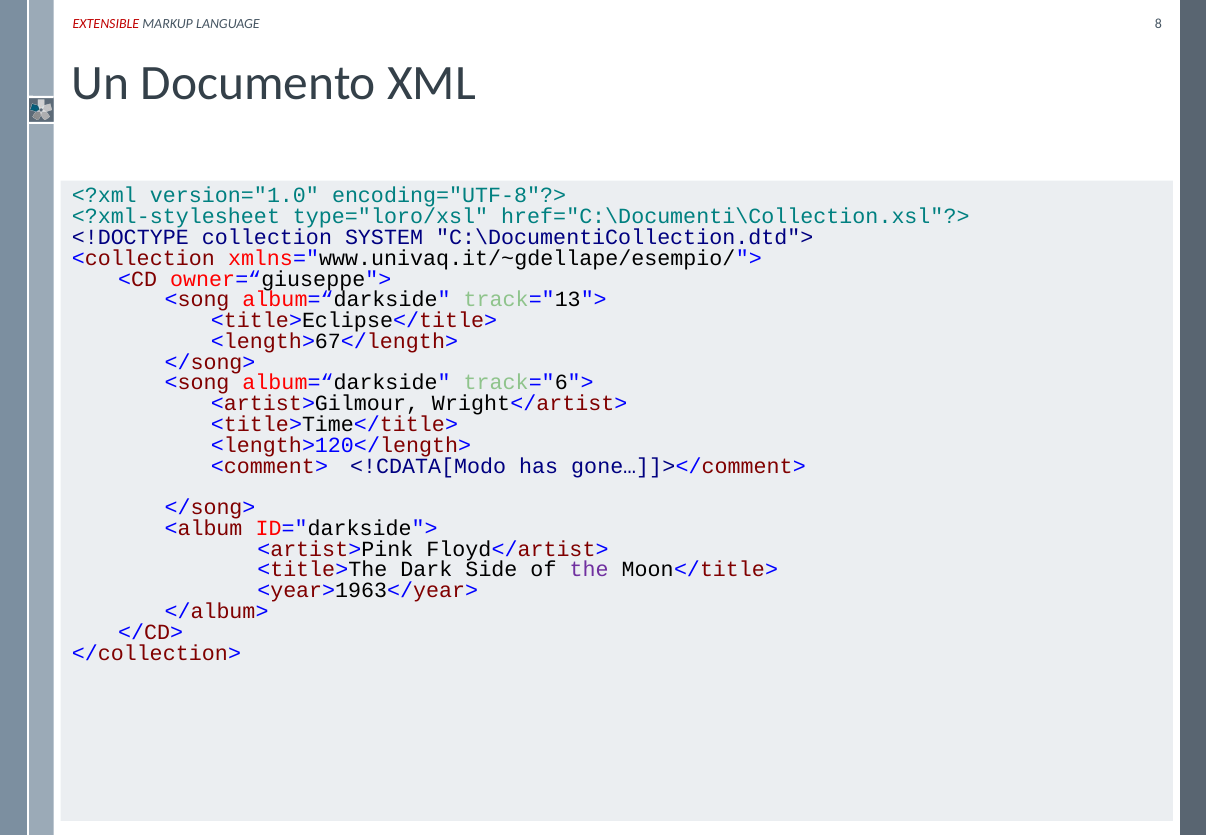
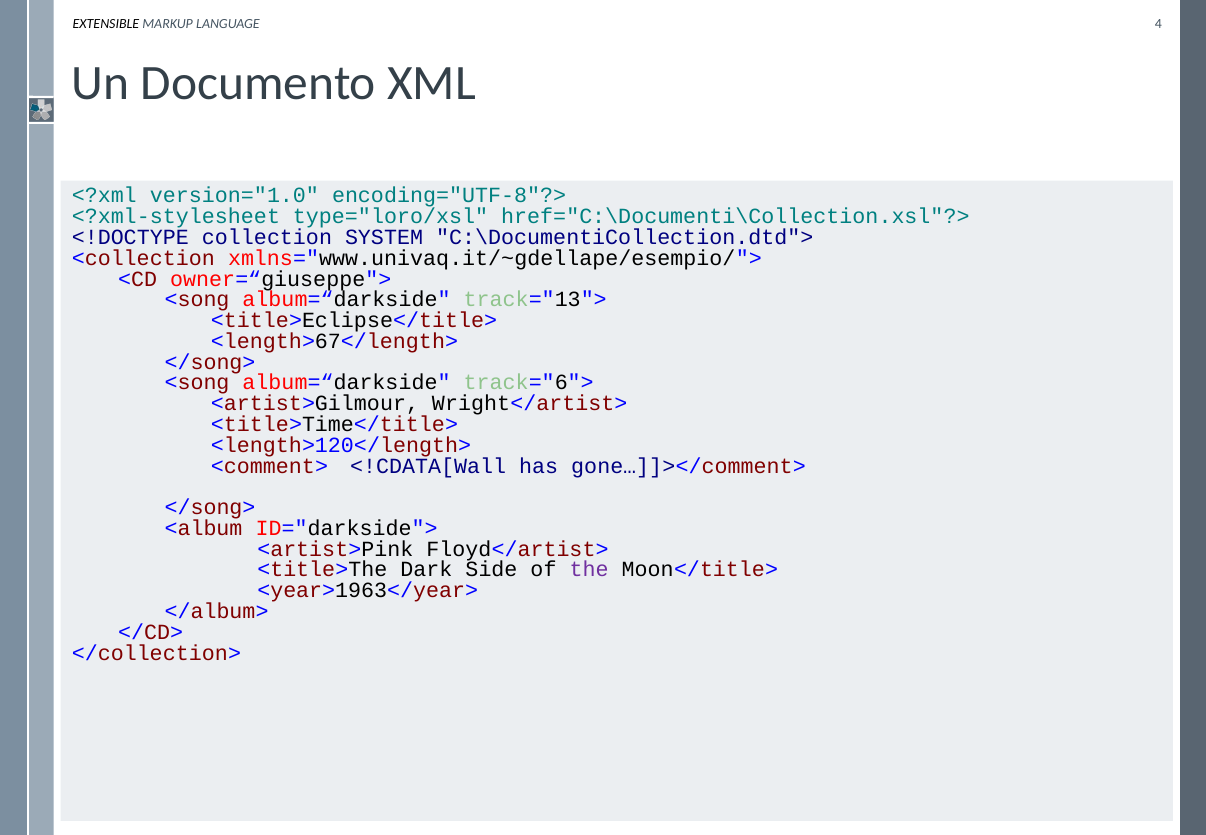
EXTENSIBLE colour: red -> black
8: 8 -> 4
<!CDATA[Modo: <!CDATA[Modo -> <!CDATA[Wall
